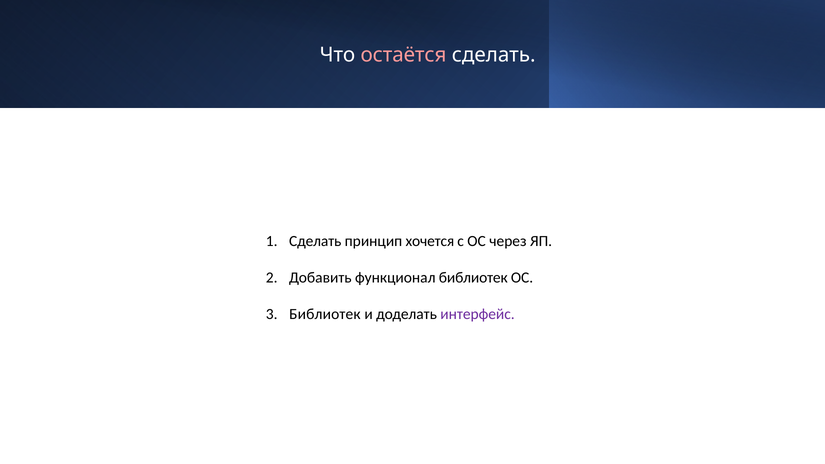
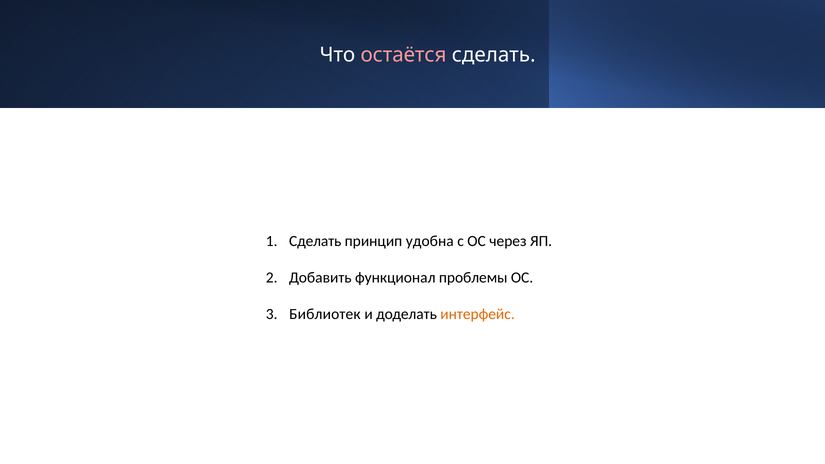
хочется: хочется -> удобна
функционал библиотек: библиотек -> проблемы
интерфейс colour: purple -> orange
